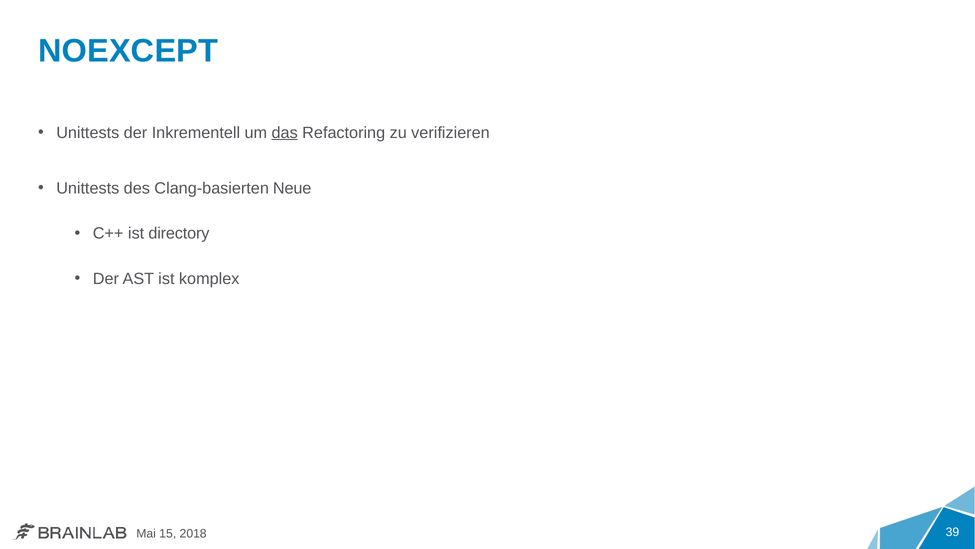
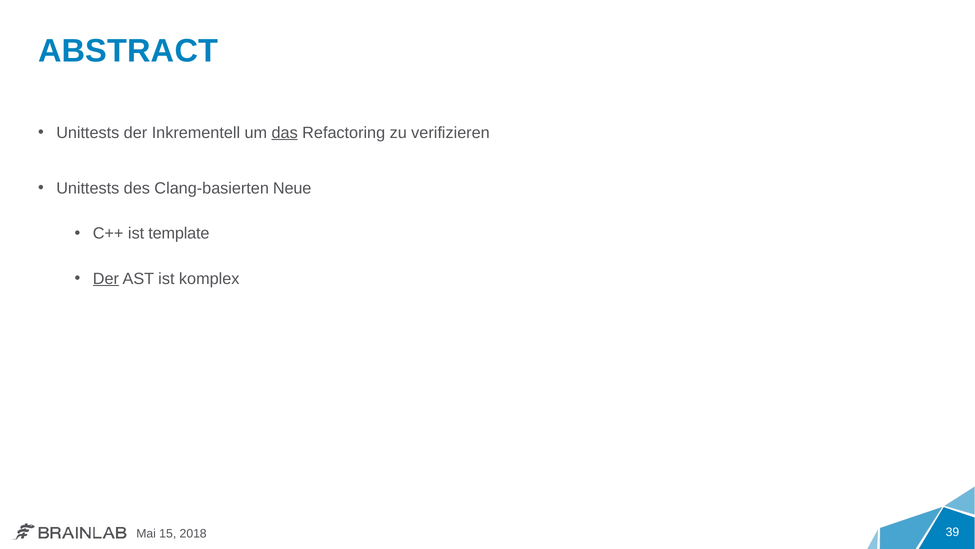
NOEXCEPT: NOEXCEPT -> ABSTRACT
directory: directory -> template
Der at (106, 278) underline: none -> present
